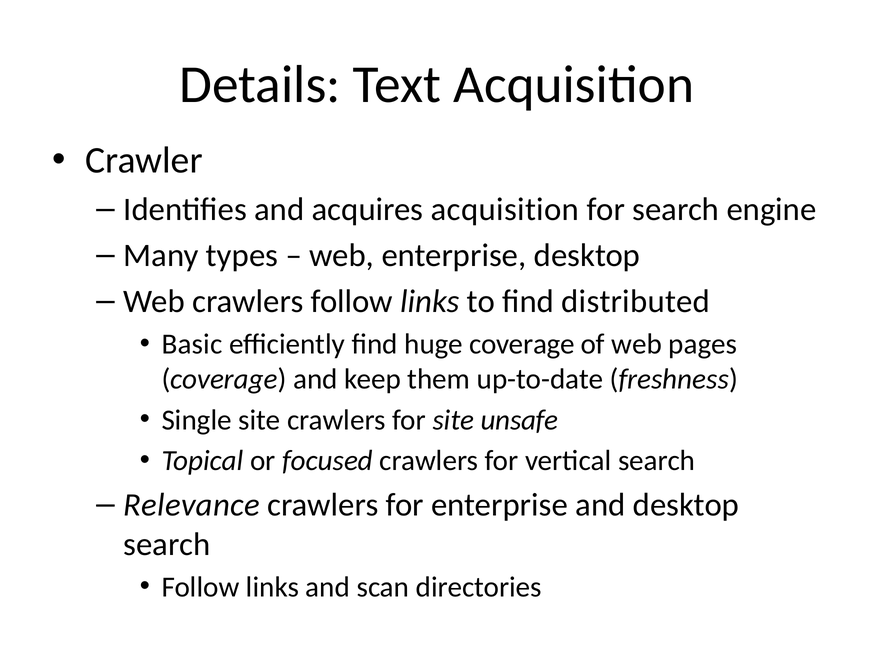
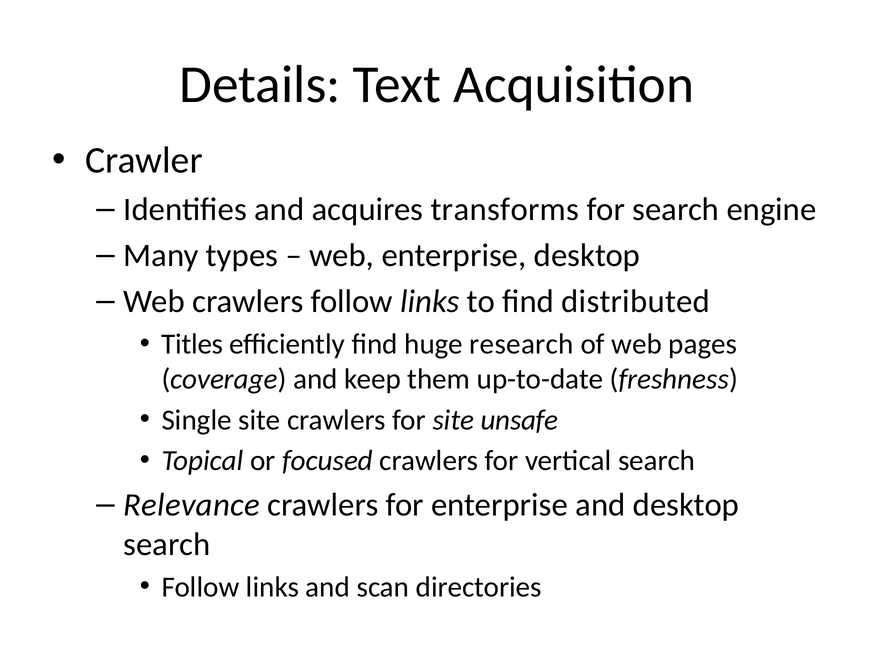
acquires acquisition: acquisition -> transforms
Basic: Basic -> Titles
huge coverage: coverage -> research
